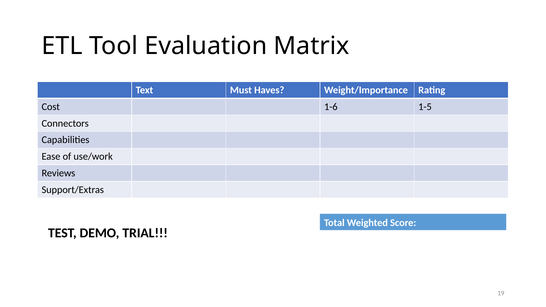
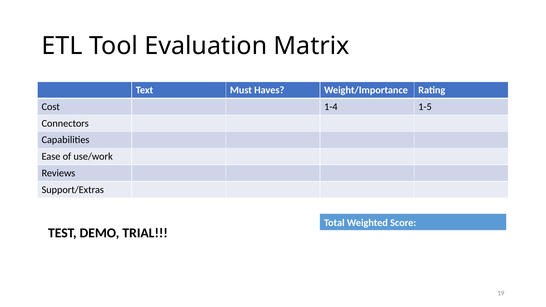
1-6: 1-6 -> 1-4
